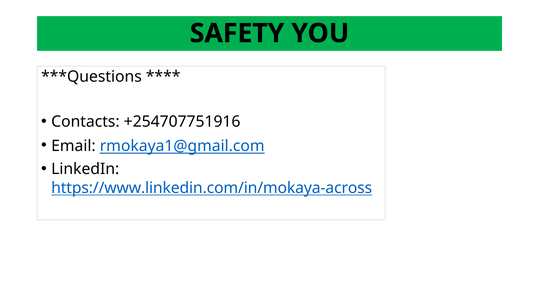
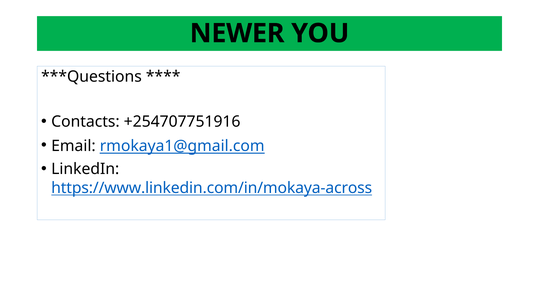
SAFETY: SAFETY -> NEWER
